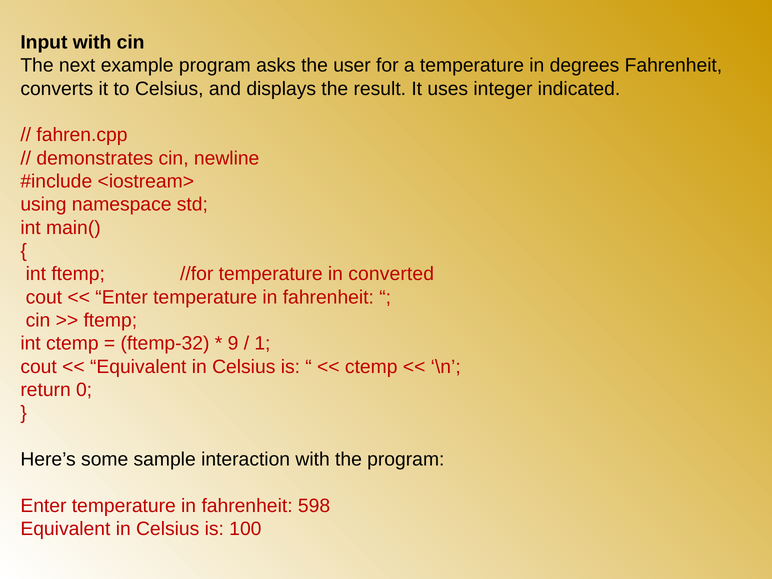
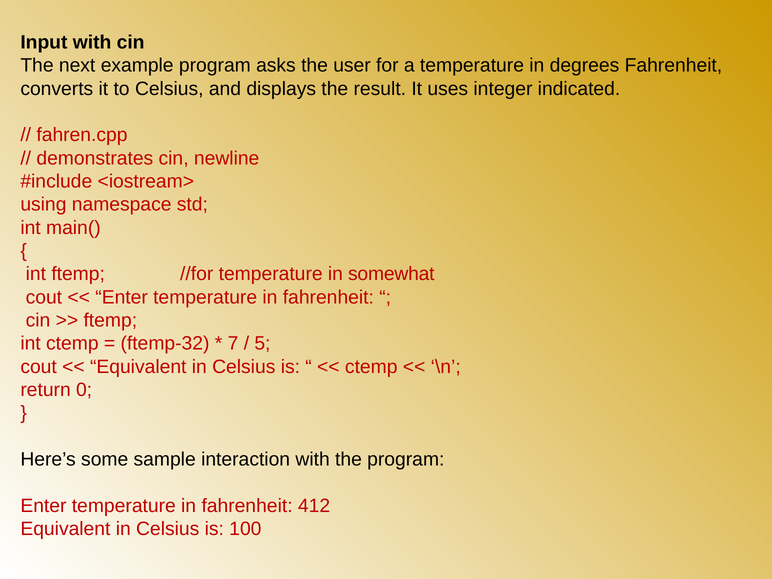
converted: converted -> somewhat
9: 9 -> 7
1: 1 -> 5
598: 598 -> 412
